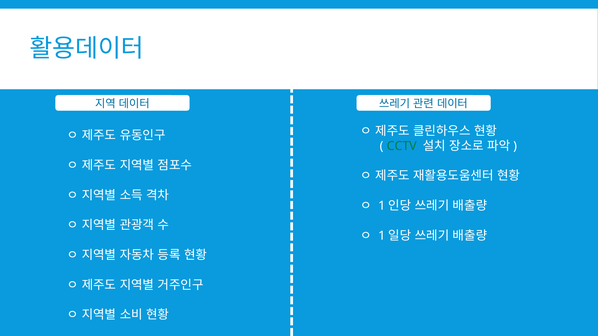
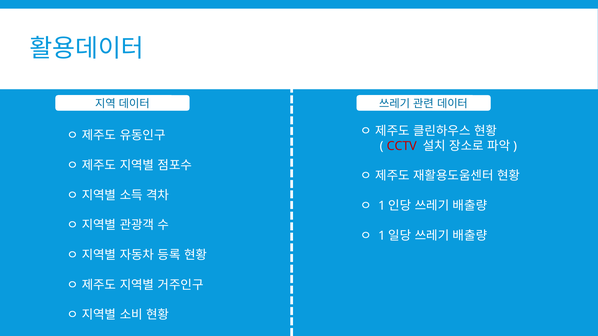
CCTV colour: green -> red
